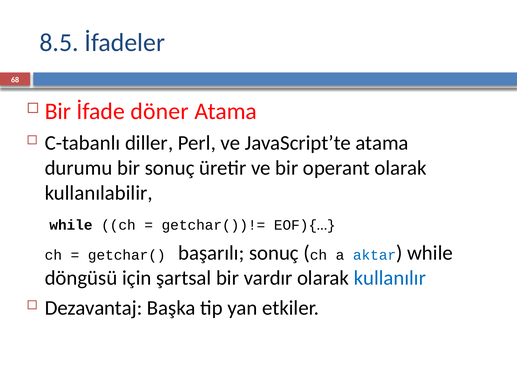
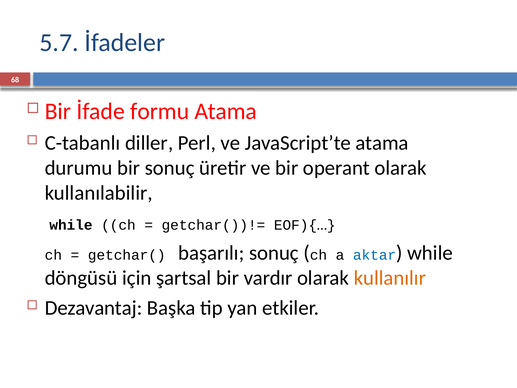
8.5: 8.5 -> 5.7
döner: döner -> formu
kullanılır colour: blue -> orange
